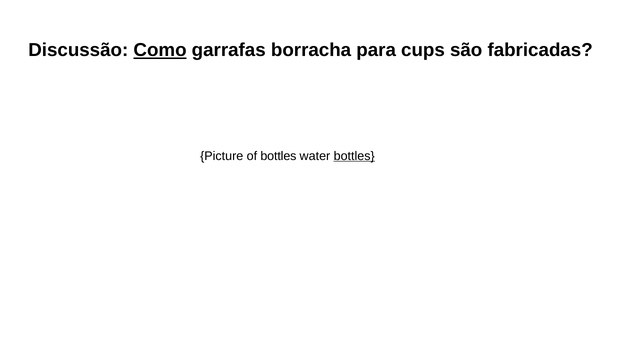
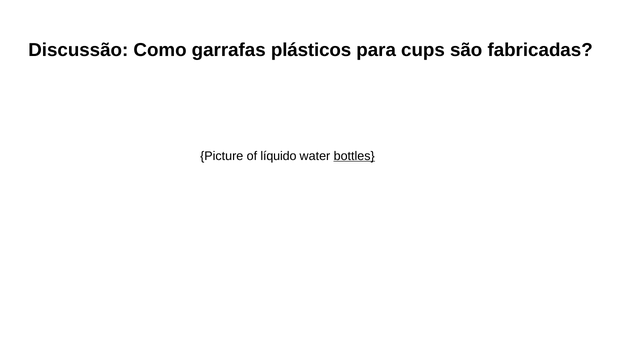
Como underline: present -> none
borracha: borracha -> plásticos
of bottles: bottles -> líquido
